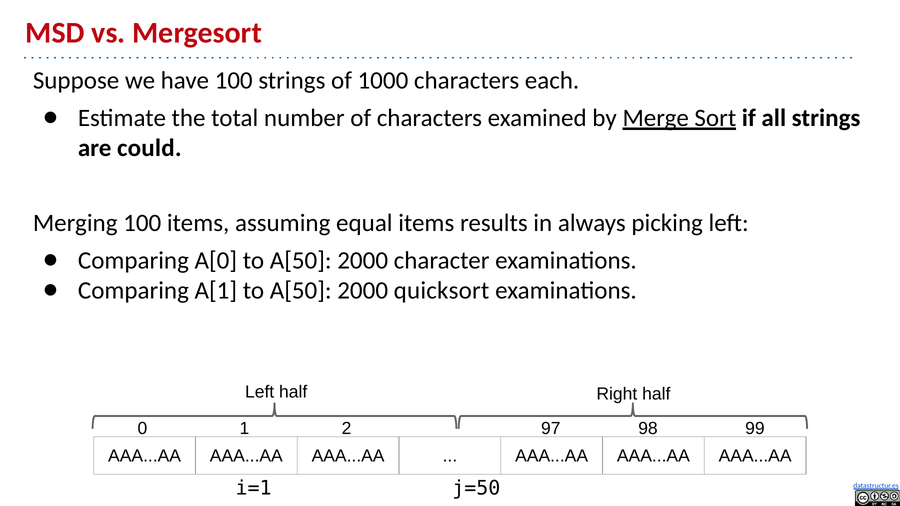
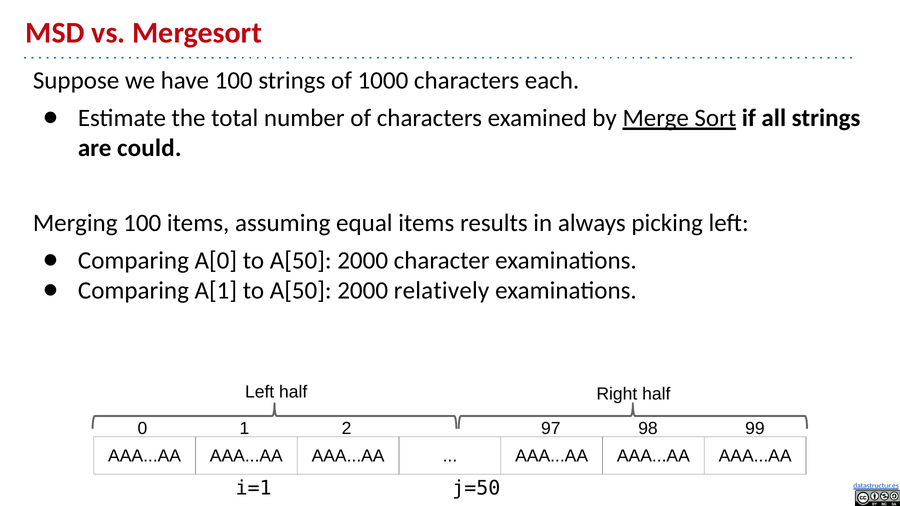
quicksort: quicksort -> relatively
